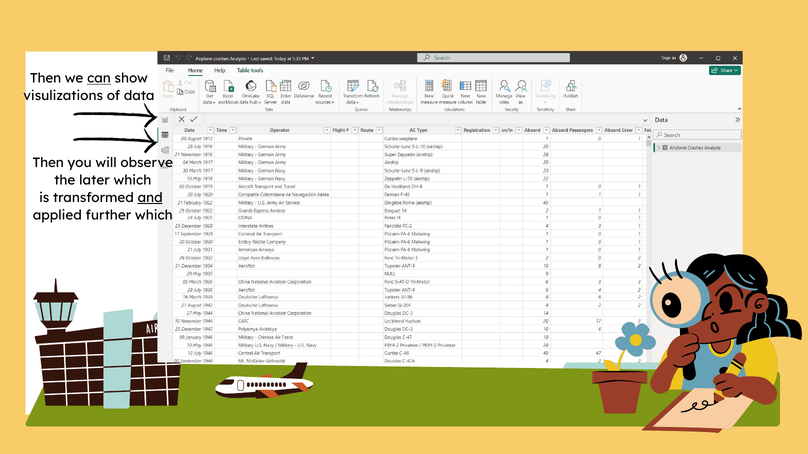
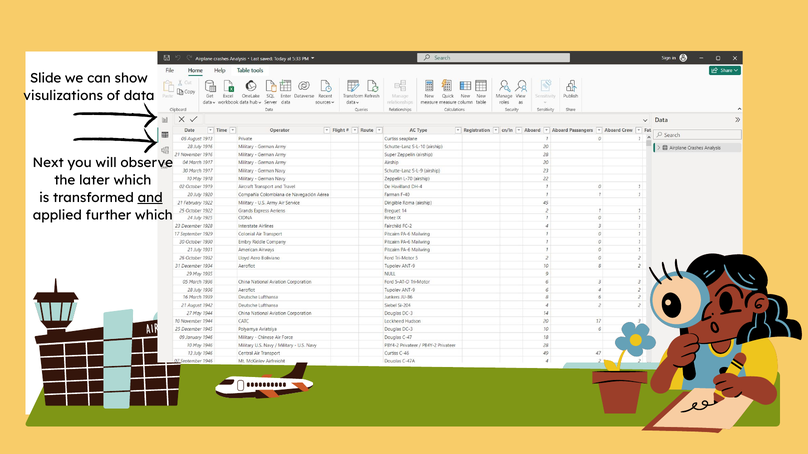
Then at (46, 79): Then -> Slide
can underline: present -> none
Then at (48, 163): Then -> Next
